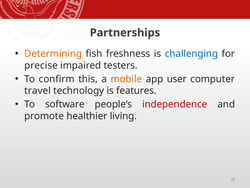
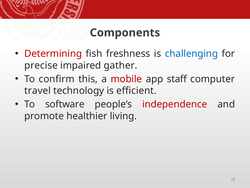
Partnerships: Partnerships -> Components
Determining colour: orange -> red
testers: testers -> gather
mobile colour: orange -> red
user: user -> staff
features: features -> efficient
